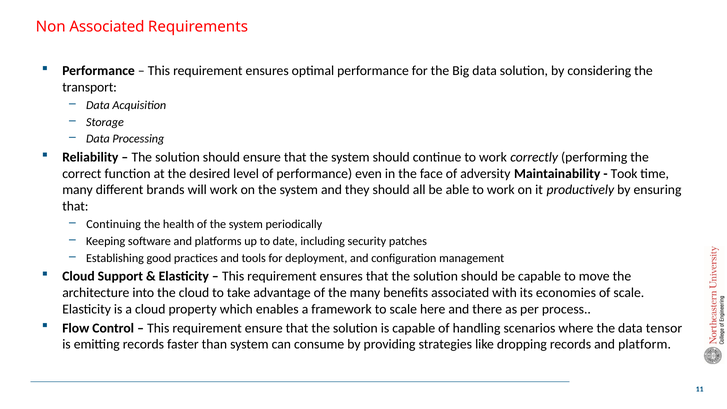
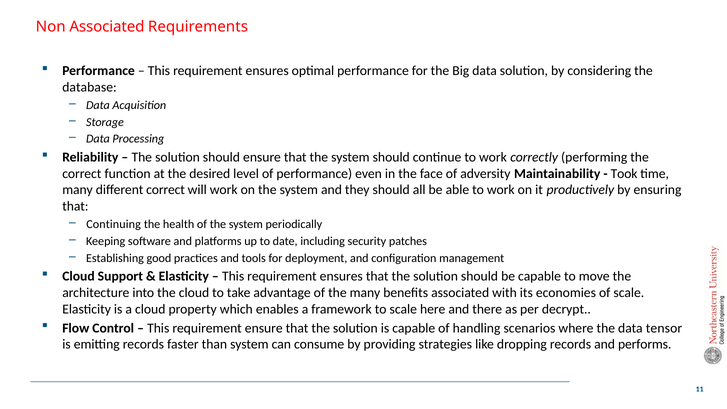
transport: transport -> database
different brands: brands -> correct
process: process -> decrypt
platform: platform -> performs
